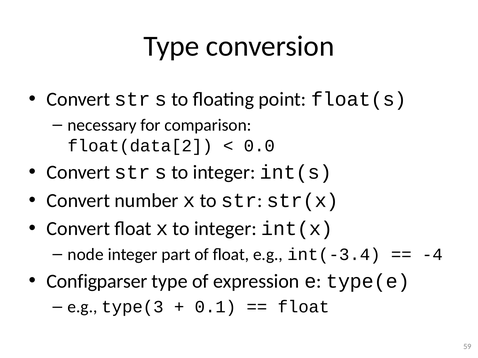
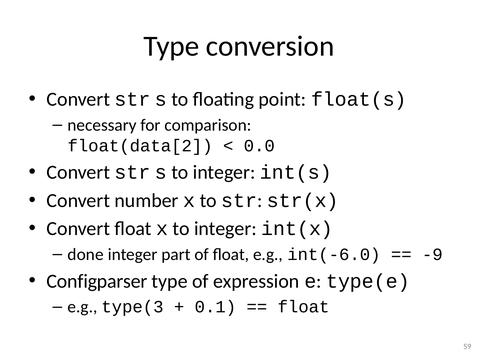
node: node -> done
int(-3.4: int(-3.4 -> int(-6.0
-4: -4 -> -9
